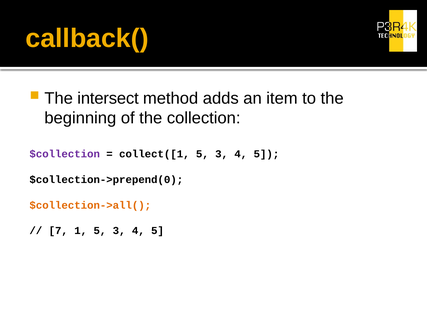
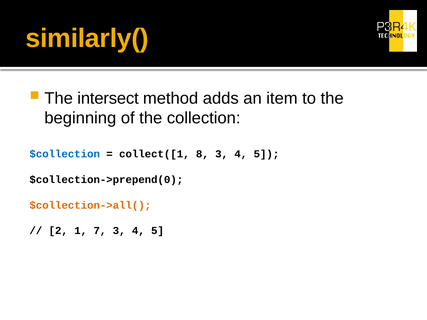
callback(: callback( -> similarly(
$collection colour: purple -> blue
collect([1 5: 5 -> 8
7: 7 -> 2
1 5: 5 -> 7
